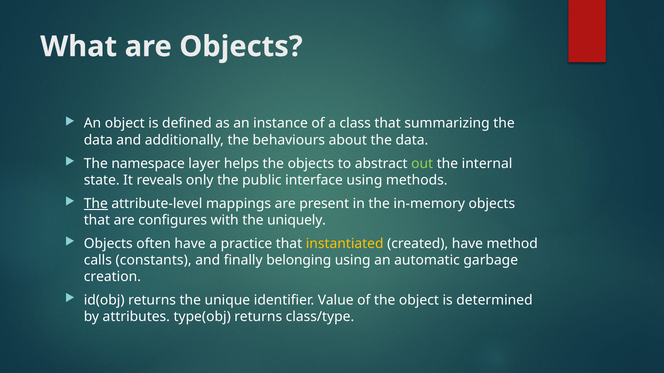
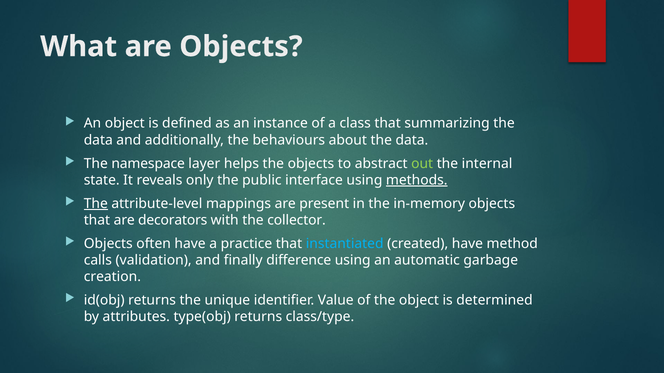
methods underline: none -> present
configures: configures -> decorators
uniquely: uniquely -> collector
instantiated colour: yellow -> light blue
constants: constants -> validation
belonging: belonging -> difference
